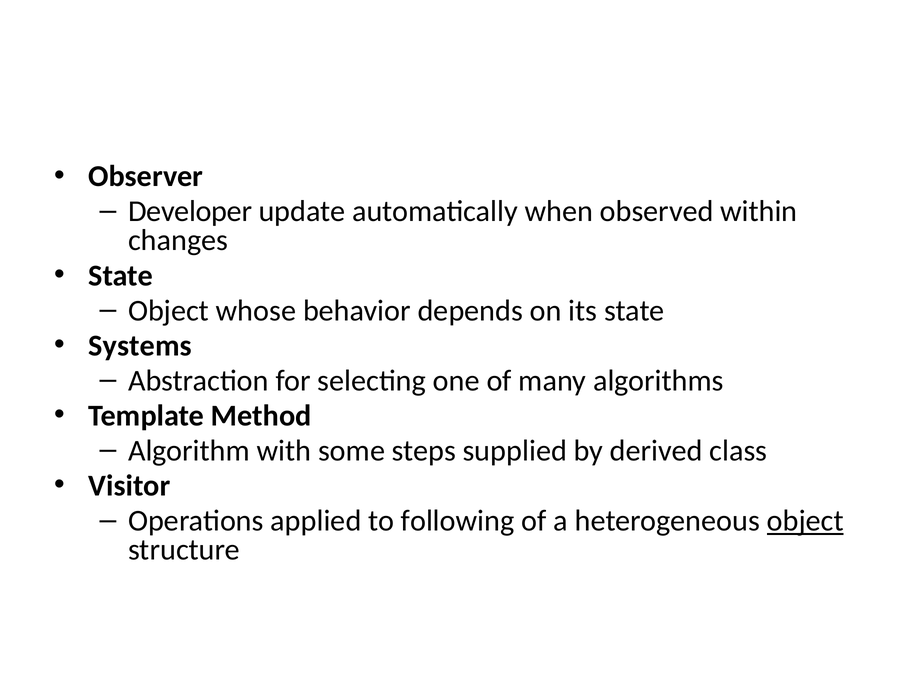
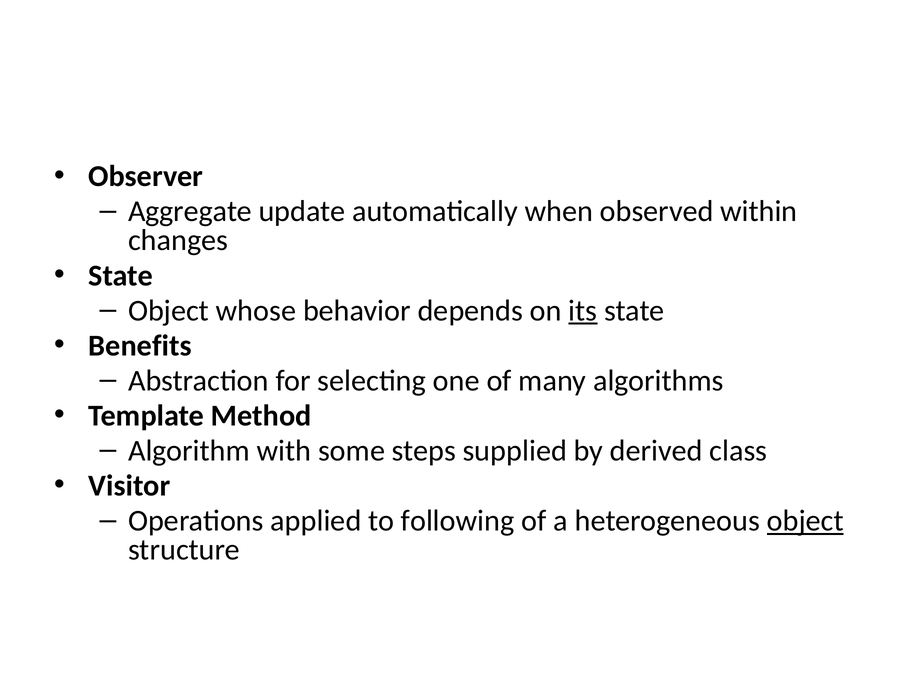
Developer: Developer -> Aggregate
its underline: none -> present
Systems: Systems -> Benefits
